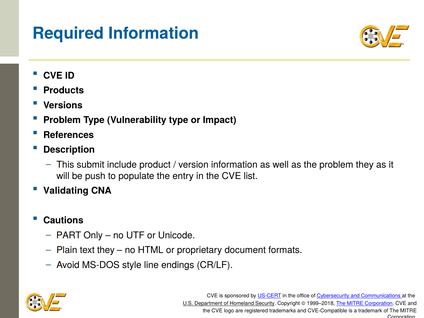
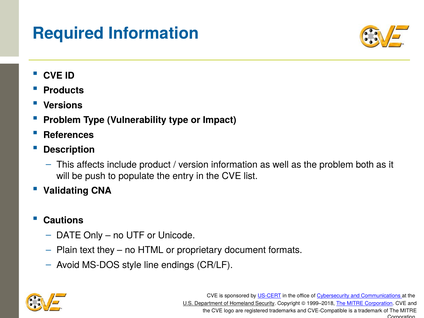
submit: submit -> affects
problem they: they -> both
PART: PART -> DATE
